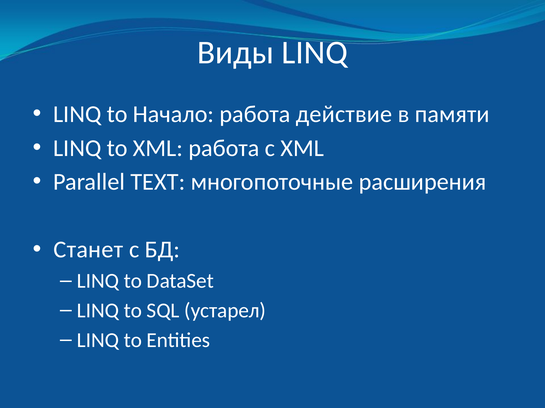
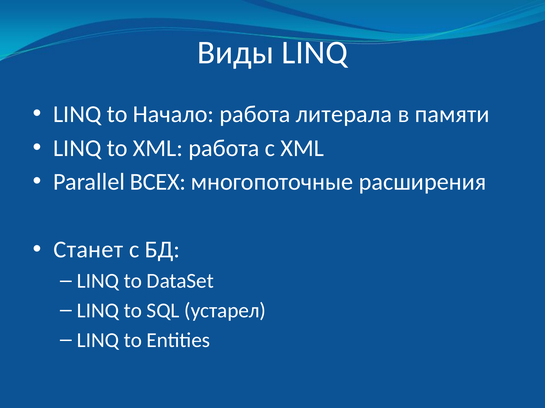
действие: действие -> литерала
TEXT: TEXT -> ВСЕХ
